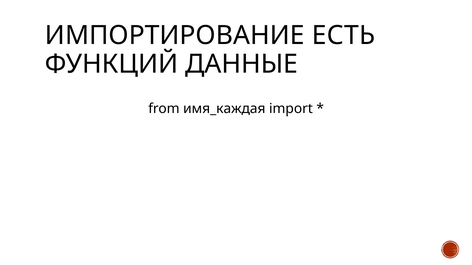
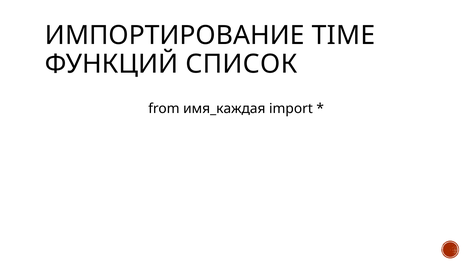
ЕСТЬ: ЕСТЬ -> TIME
ДАННЫЕ: ДАННЫЕ -> СПИСОК
